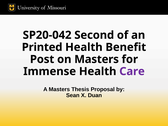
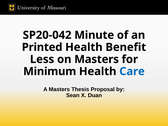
Second: Second -> Minute
Post: Post -> Less
Immense: Immense -> Minimum
Care colour: purple -> blue
